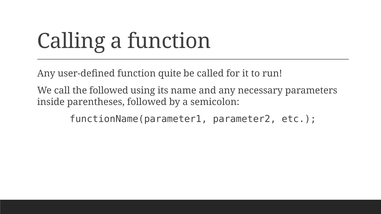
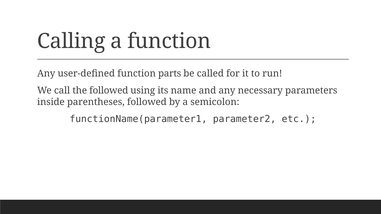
quite: quite -> parts
